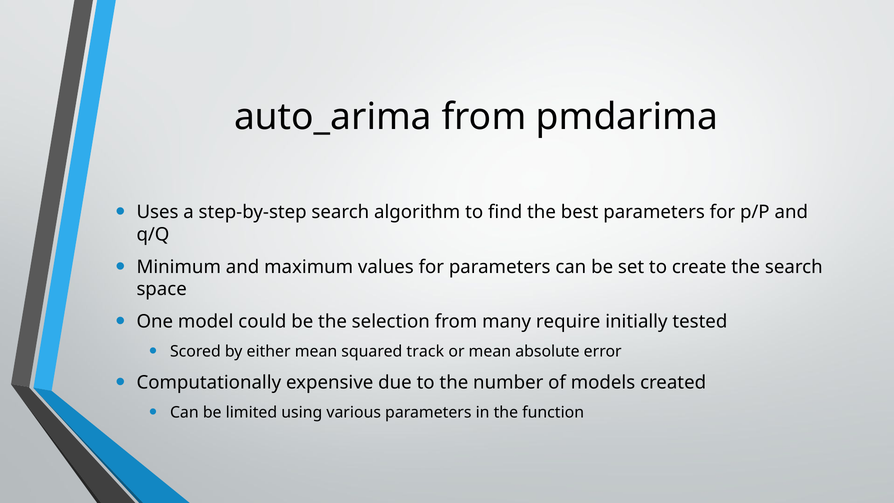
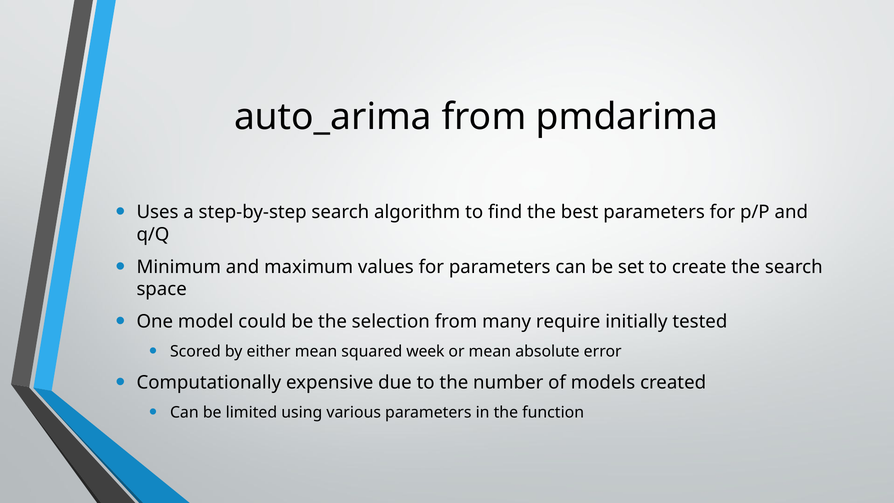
track: track -> week
